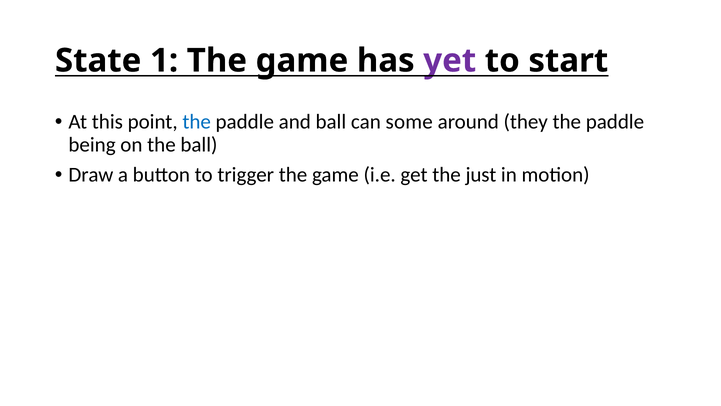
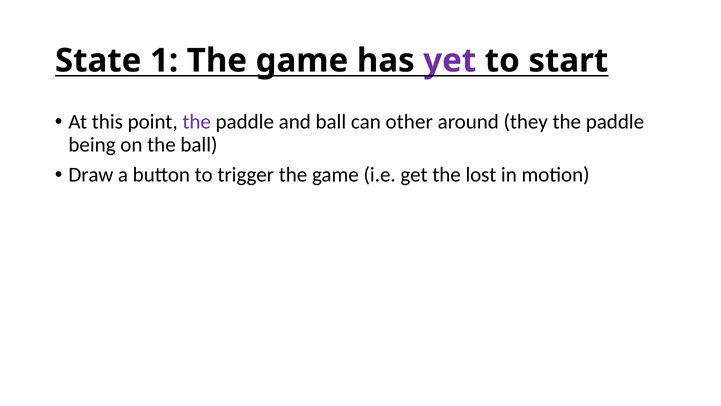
the at (197, 122) colour: blue -> purple
some: some -> other
just: just -> lost
